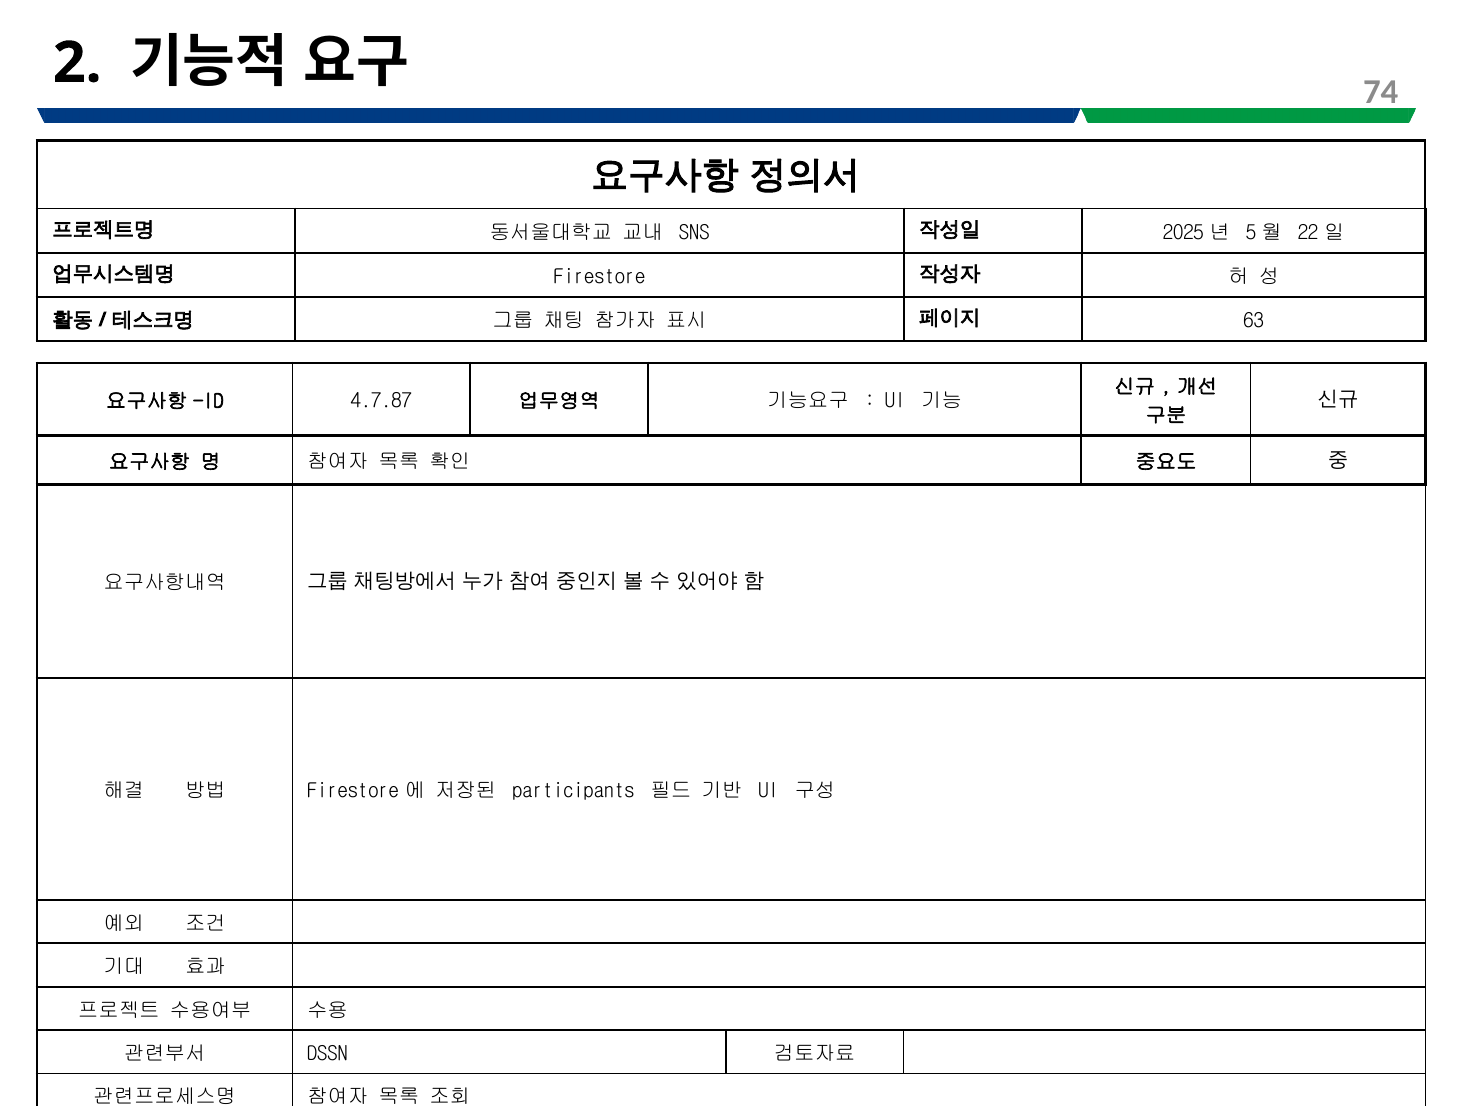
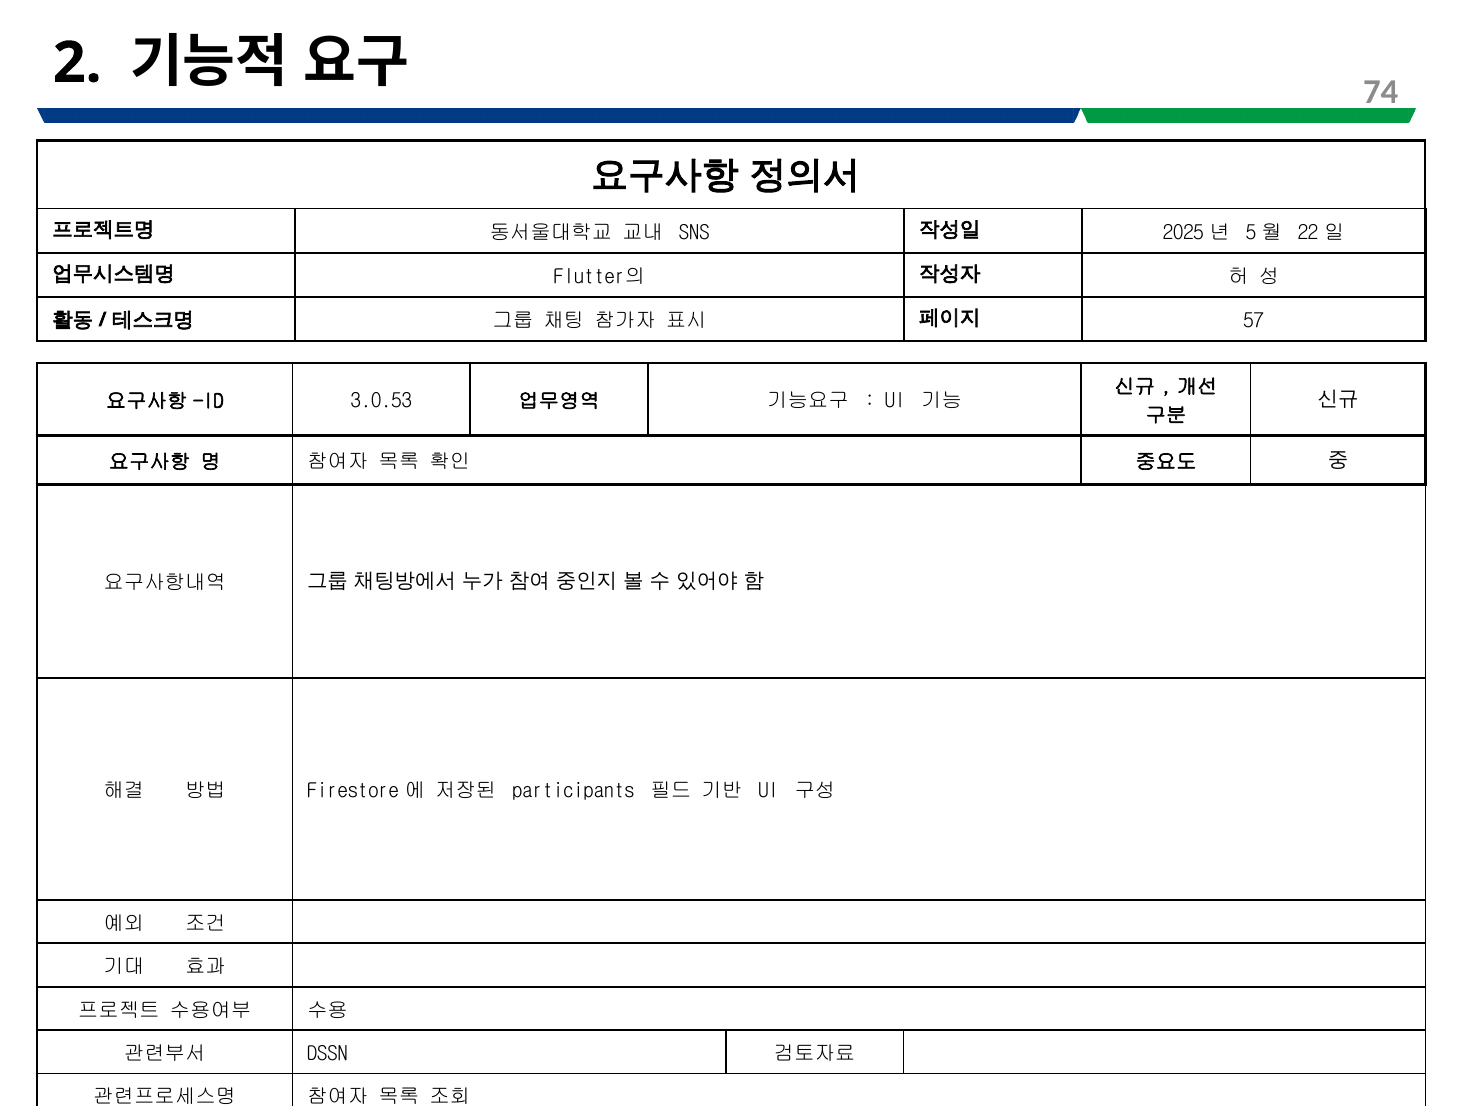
Firestore at (600, 277): Firestore -> Flutter의
63: 63 -> 57
4.7.87: 4.7.87 -> 3.0.53
